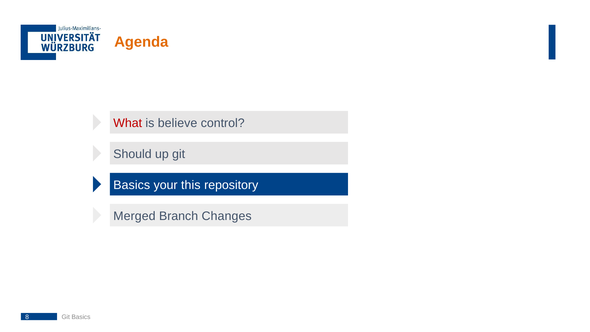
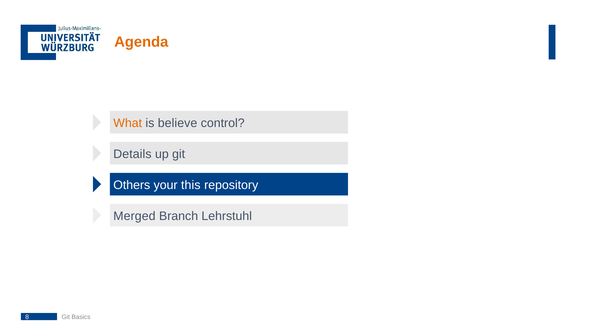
What colour: red -> orange
Should: Should -> Details
Basics at (132, 185): Basics -> Others
Changes: Changes -> Lehrstuhl
